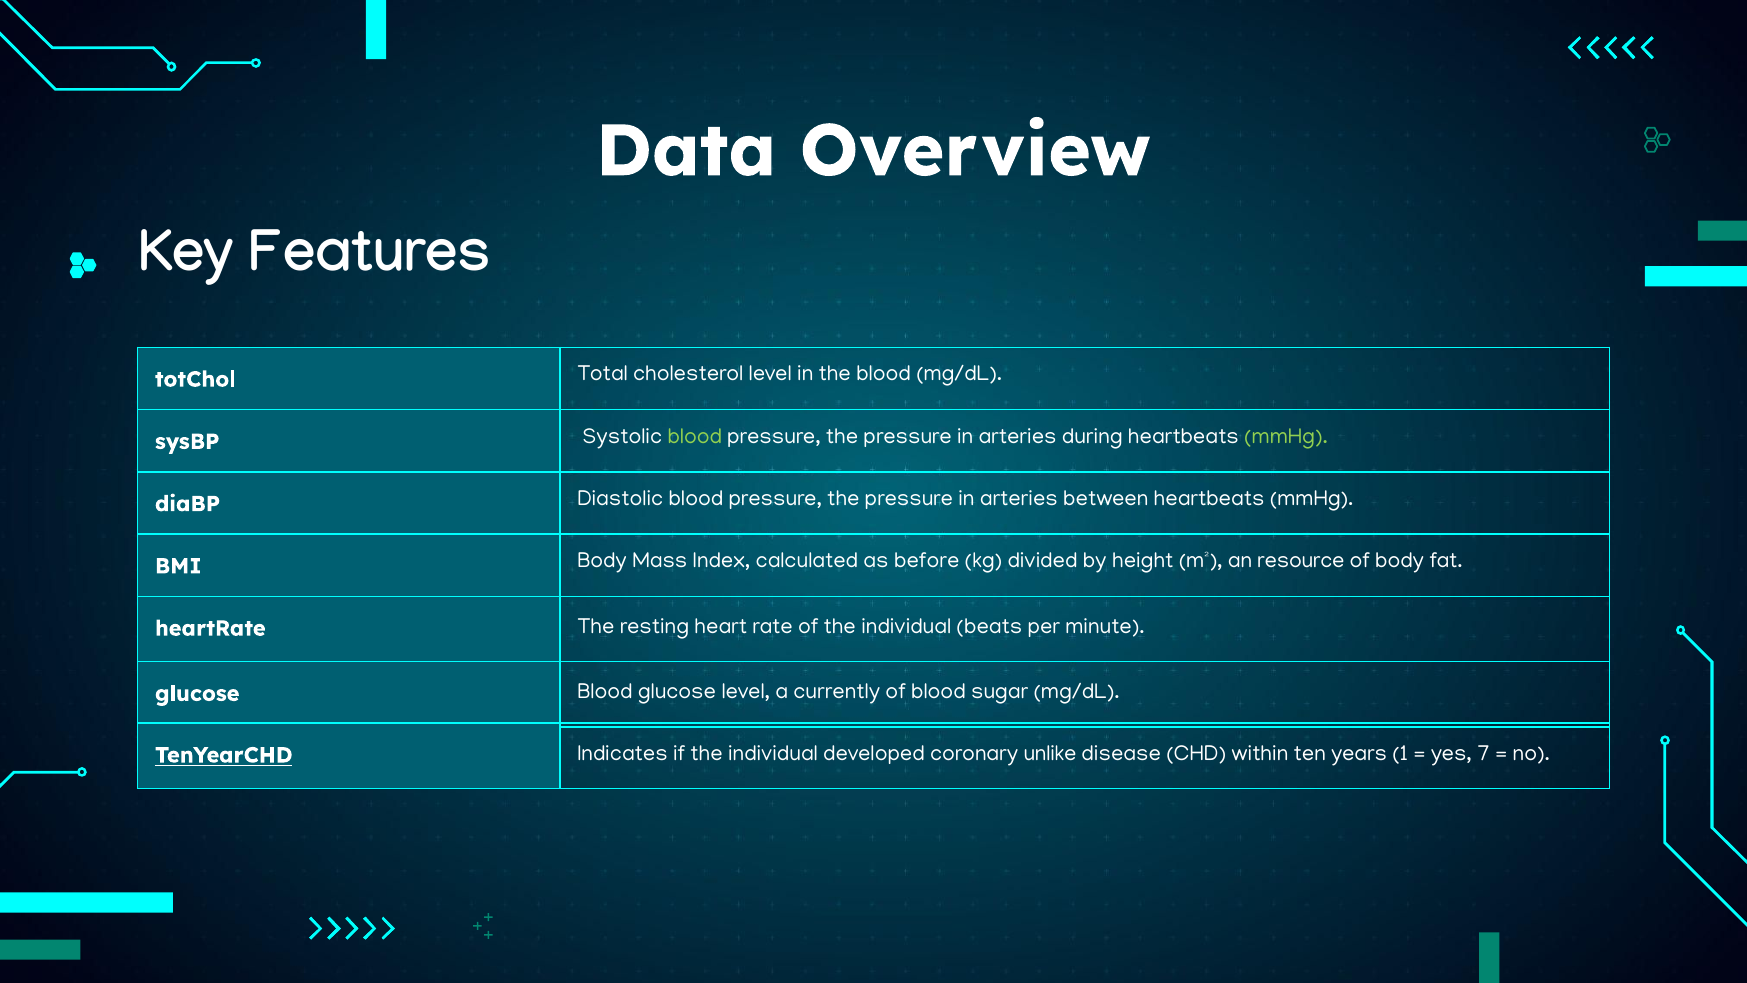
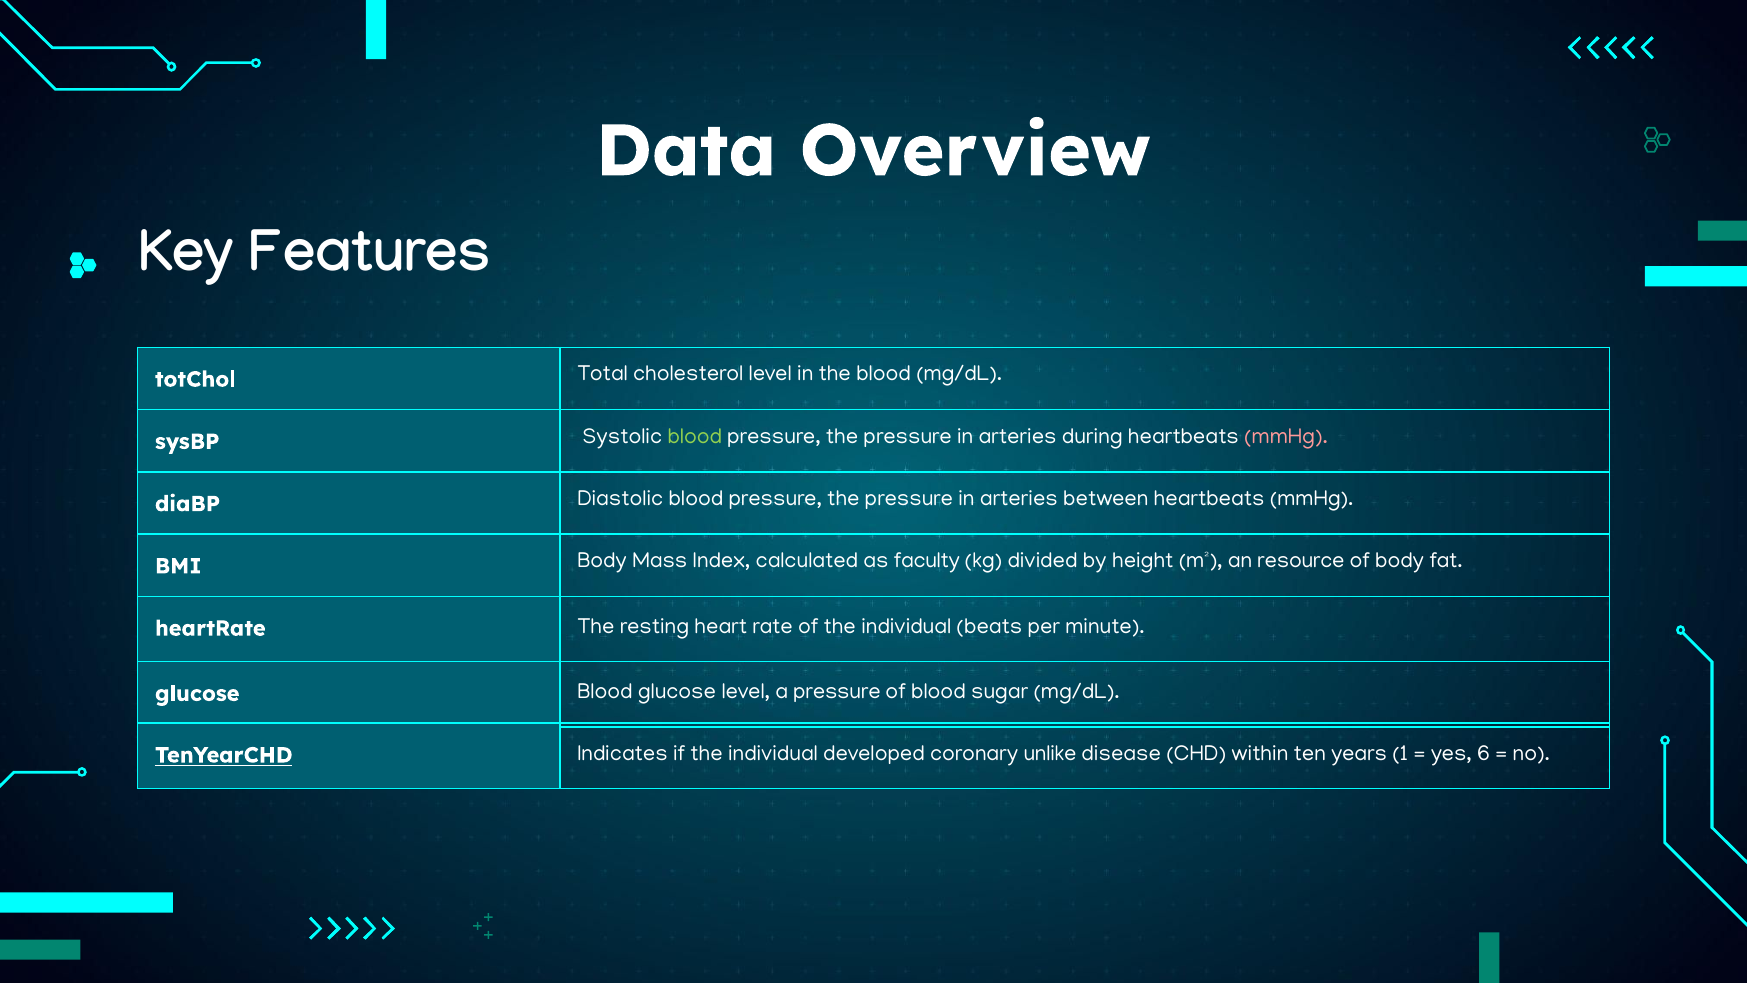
mmHg at (1286, 436) colour: light green -> pink
before: before -> faculty
a currently: currently -> pressure
7: 7 -> 6
